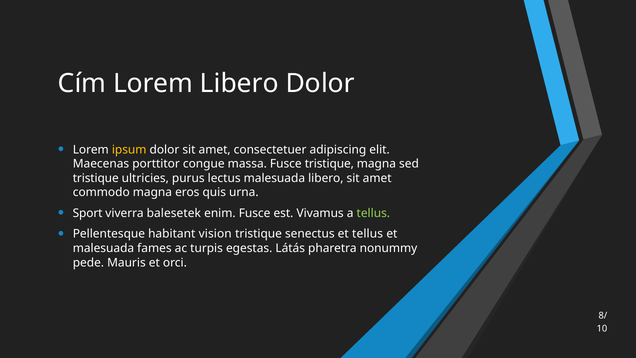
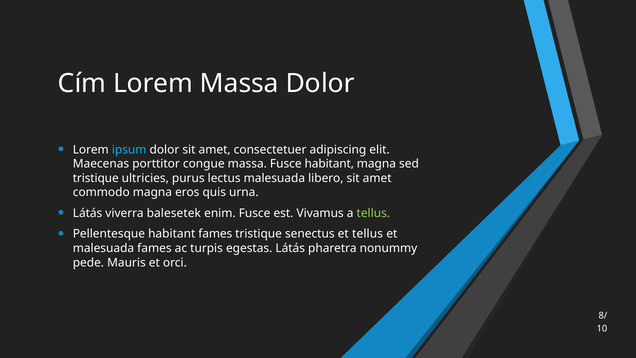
Lorem Libero: Libero -> Massa
ipsum colour: yellow -> light blue
Fusce tristique: tristique -> habitant
Sport at (88, 213): Sport -> Látás
habitant vision: vision -> fames
